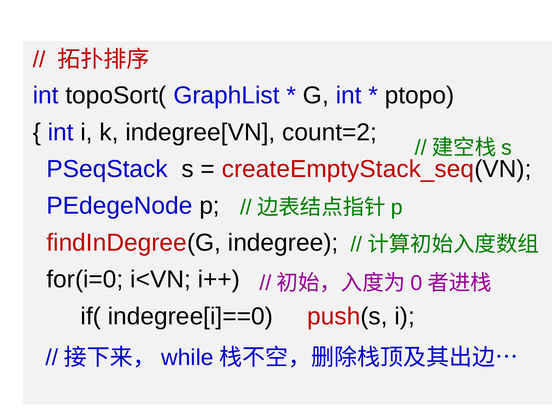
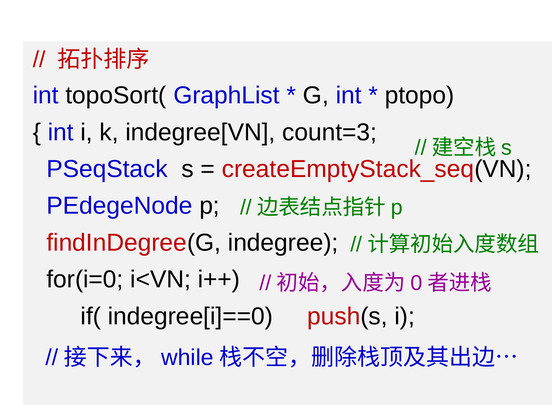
count=2: count=2 -> count=3
